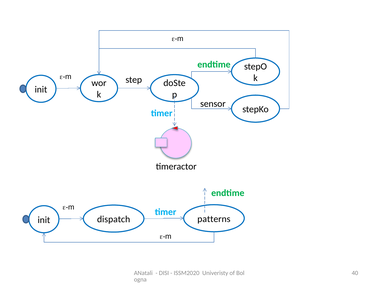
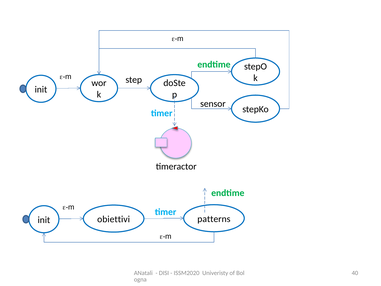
dispatch: dispatch -> obiettivi
